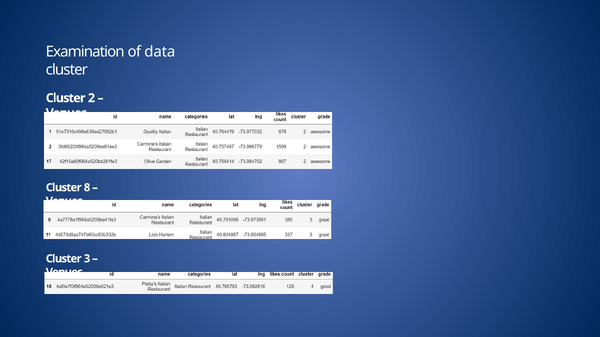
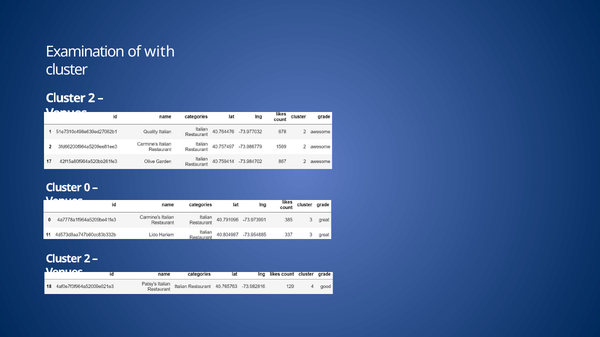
data: data -> with
8: 8 -> 0
3 at (87, 259): 3 -> 2
